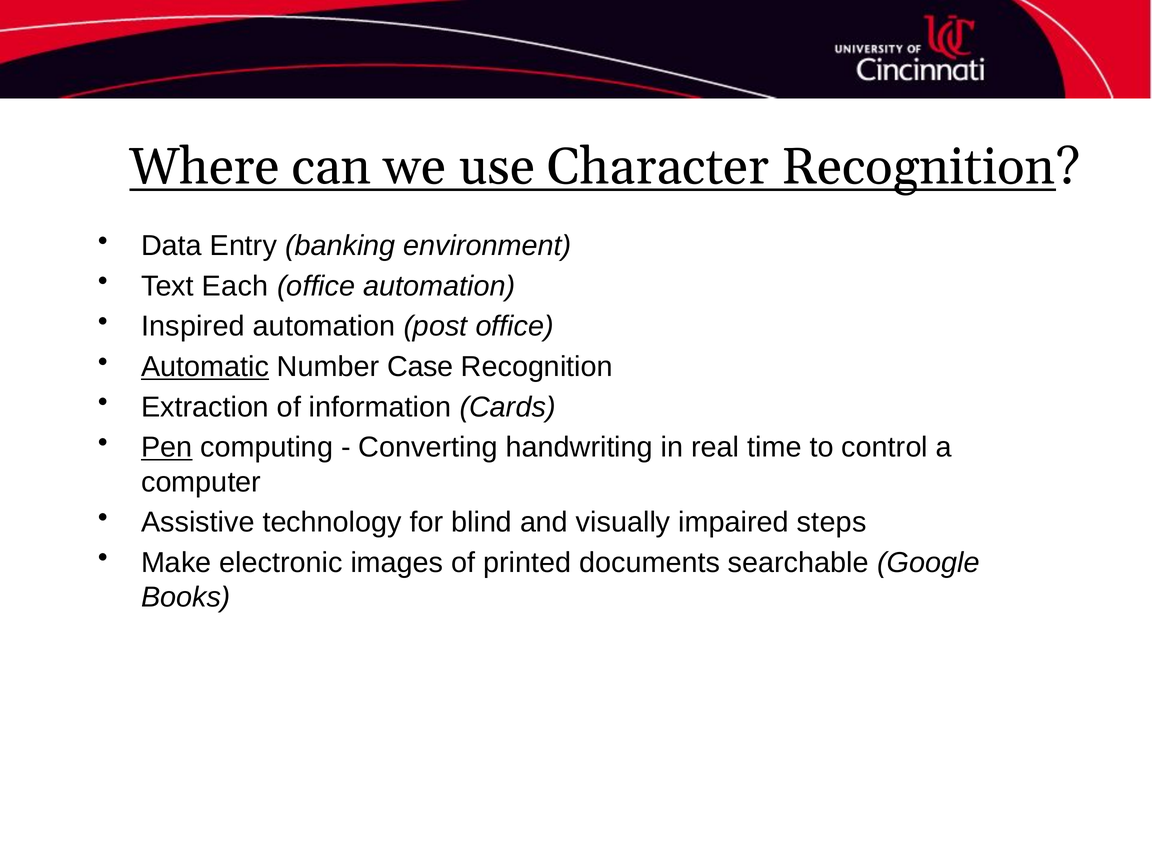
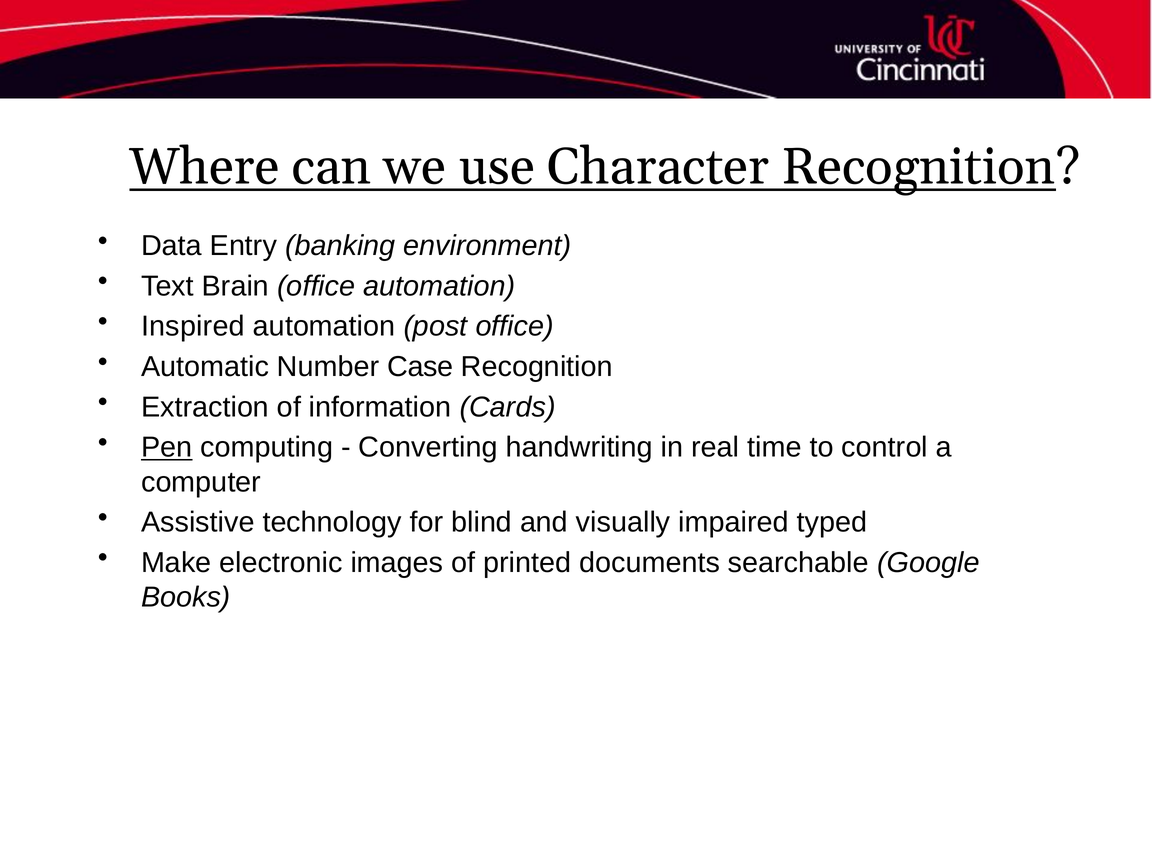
Each: Each -> Brain
Automatic underline: present -> none
steps: steps -> typed
